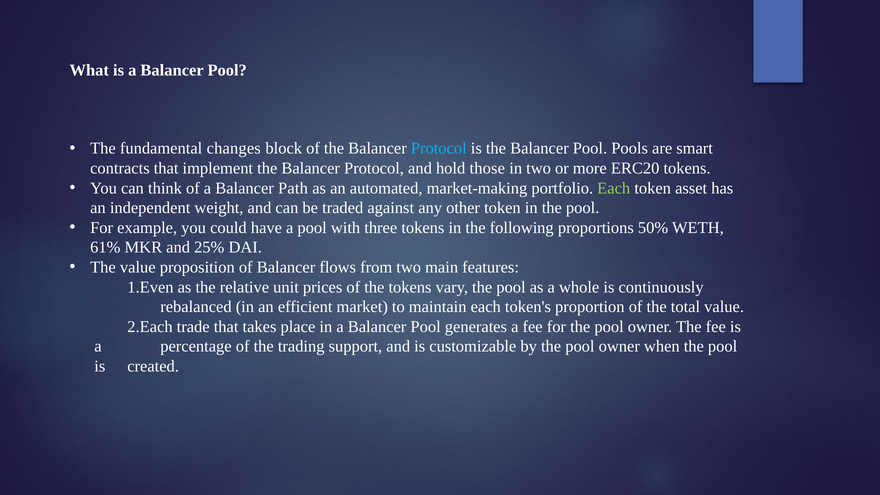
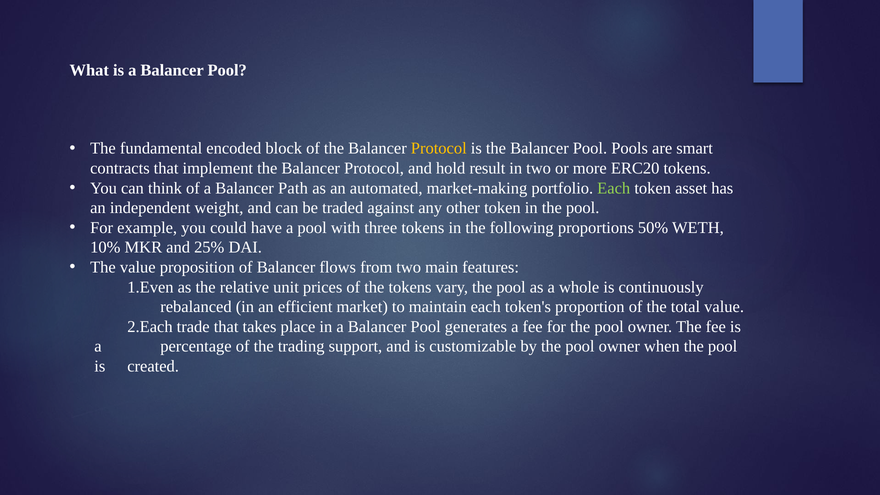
changes: changes -> encoded
Protocol at (439, 148) colour: light blue -> yellow
those: those -> result
61%: 61% -> 10%
